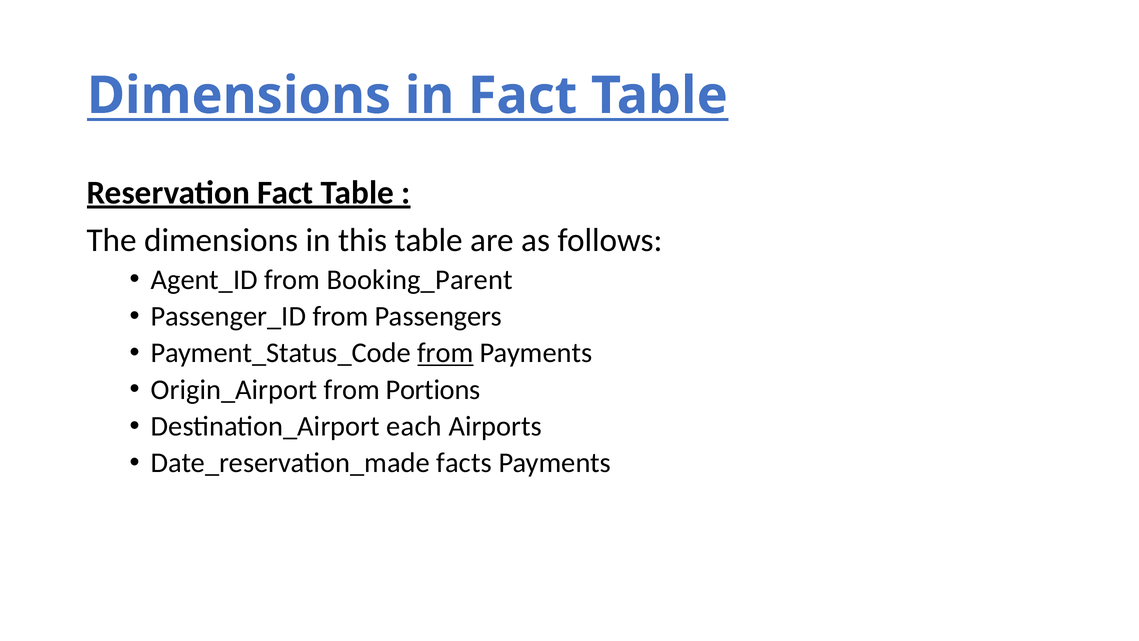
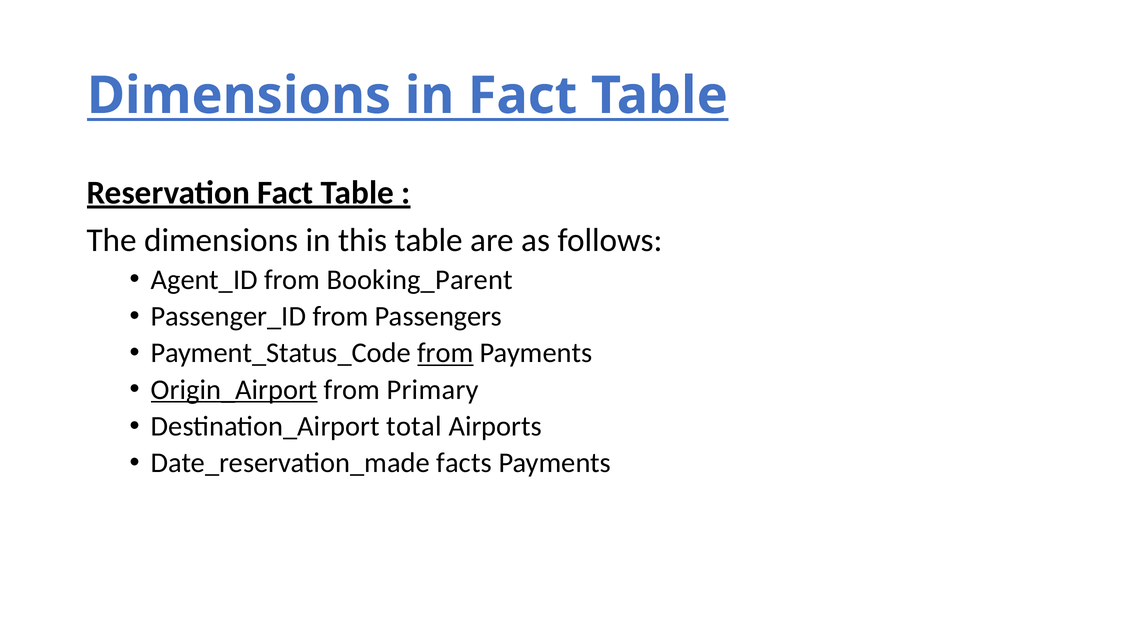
Origin_Airport underline: none -> present
Portions: Portions -> Primary
each: each -> total
